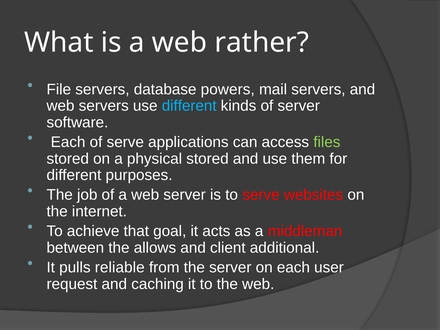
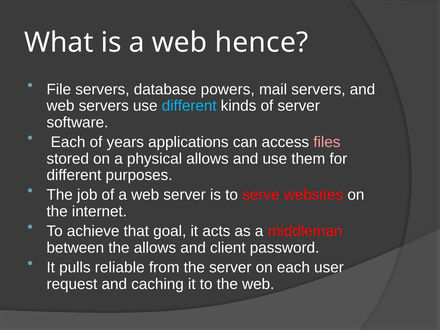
rather: rather -> hence
of serve: serve -> years
files colour: light green -> pink
physical stored: stored -> allows
additional: additional -> password
